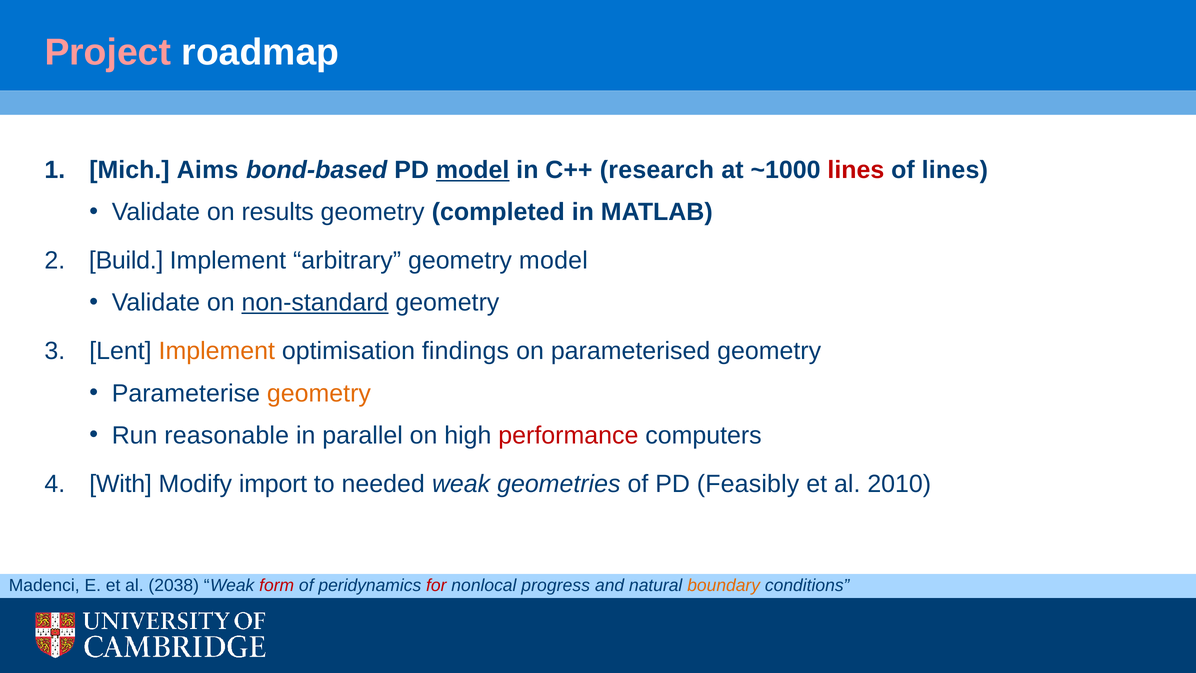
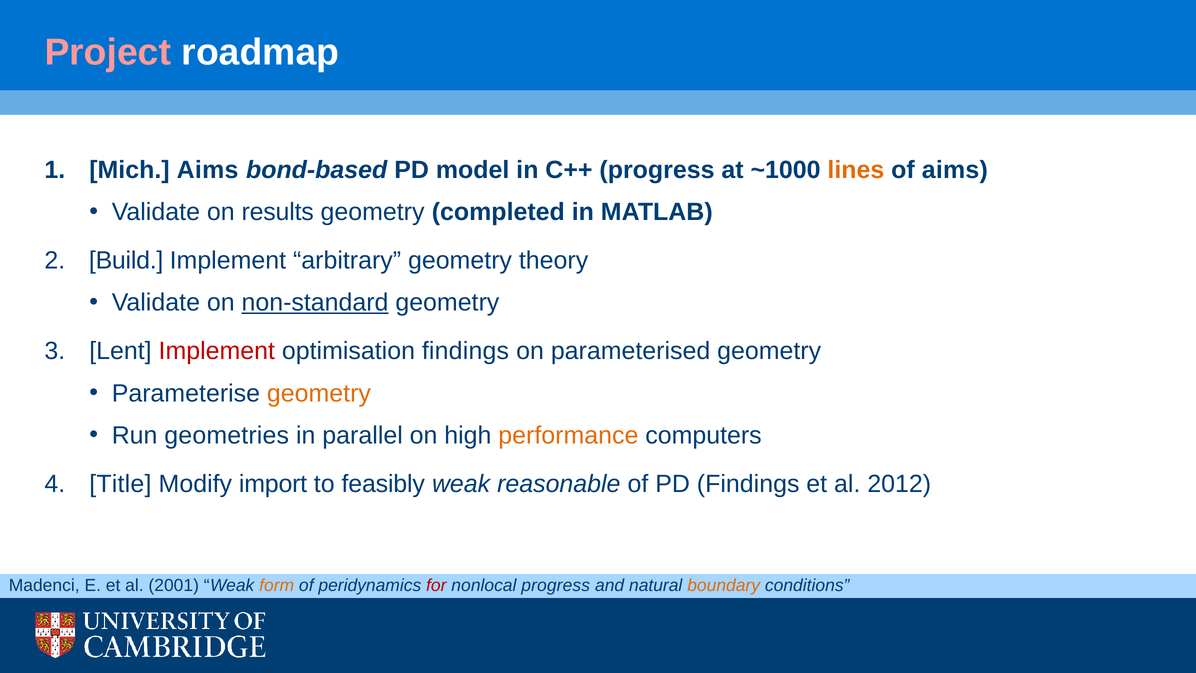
model at (473, 170) underline: present -> none
C++ research: research -> progress
lines at (856, 170) colour: red -> orange
of lines: lines -> aims
geometry model: model -> theory
Implement at (217, 351) colour: orange -> red
reasonable: reasonable -> geometries
performance colour: red -> orange
With: With -> Title
needed: needed -> feasibly
geometries: geometries -> reasonable
PD Feasibly: Feasibly -> Findings
2010: 2010 -> 2012
2038: 2038 -> 2001
form colour: red -> orange
